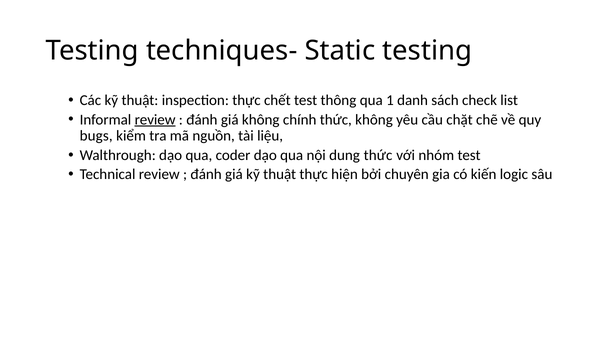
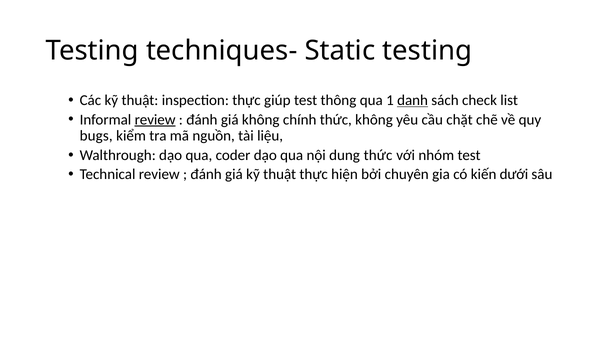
chết: chết -> giúp
danh underline: none -> present
logic: logic -> dưới
